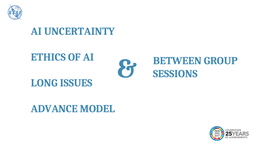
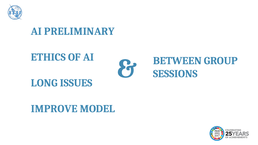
UNCERTAINTY: UNCERTAINTY -> PRELIMINARY
ADVANCE: ADVANCE -> IMPROVE
